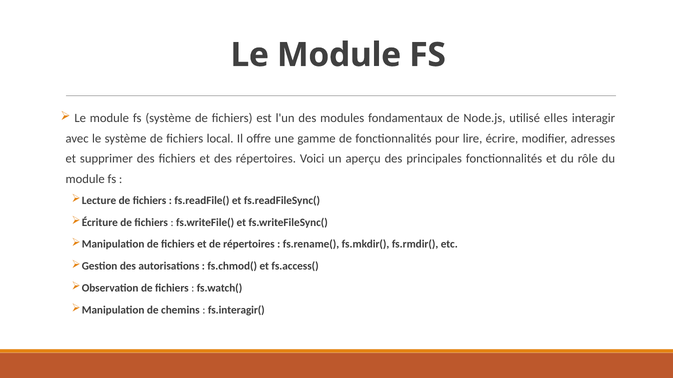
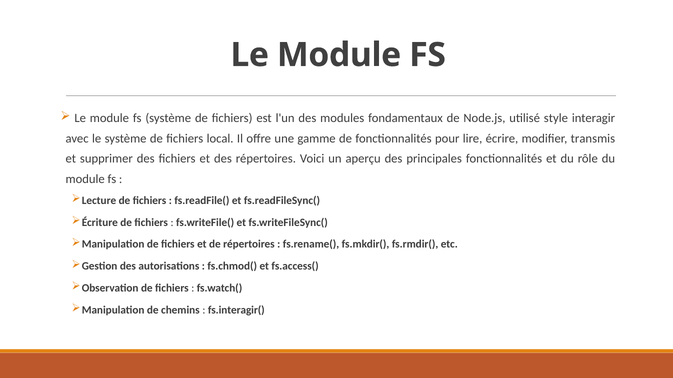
elles: elles -> style
adresses: adresses -> transmis
